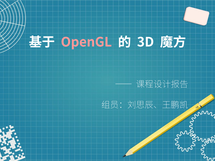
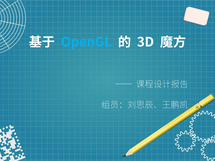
OpenGL colour: pink -> light blue
